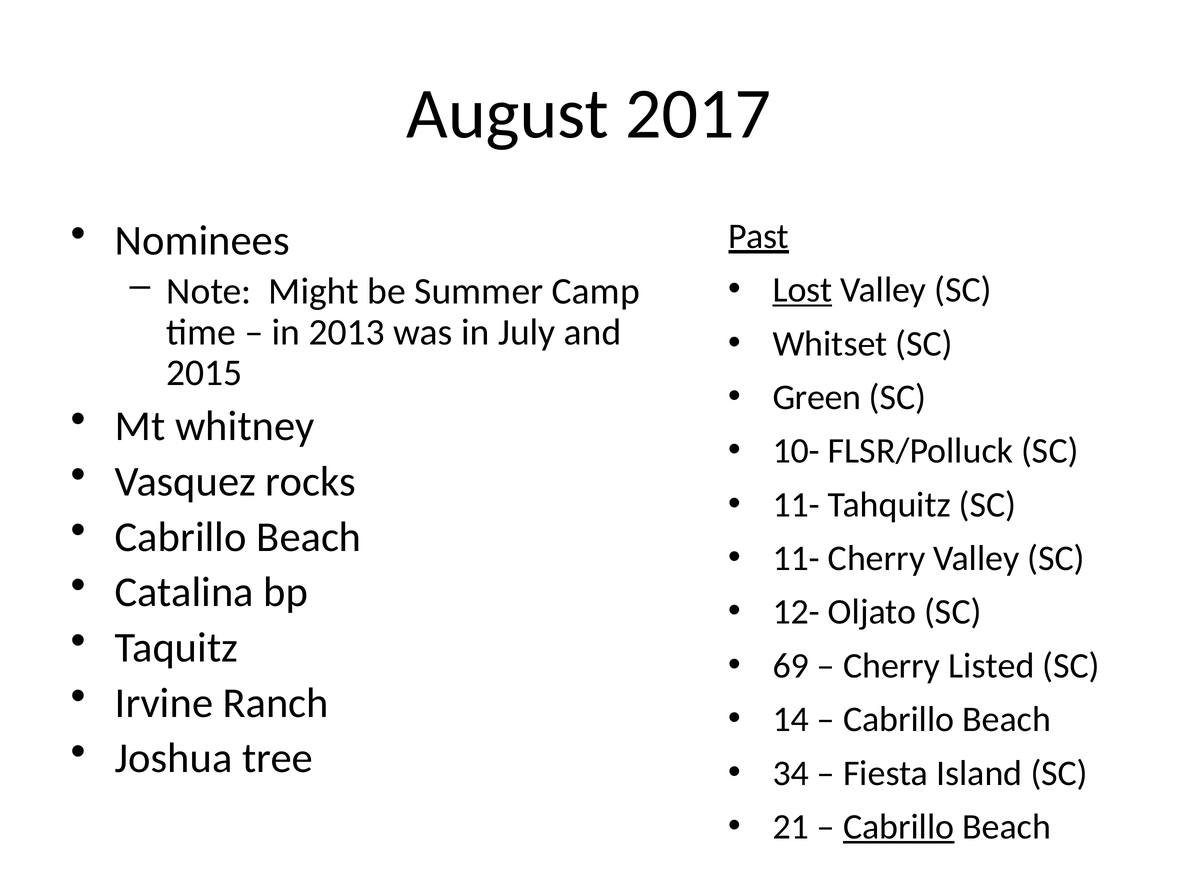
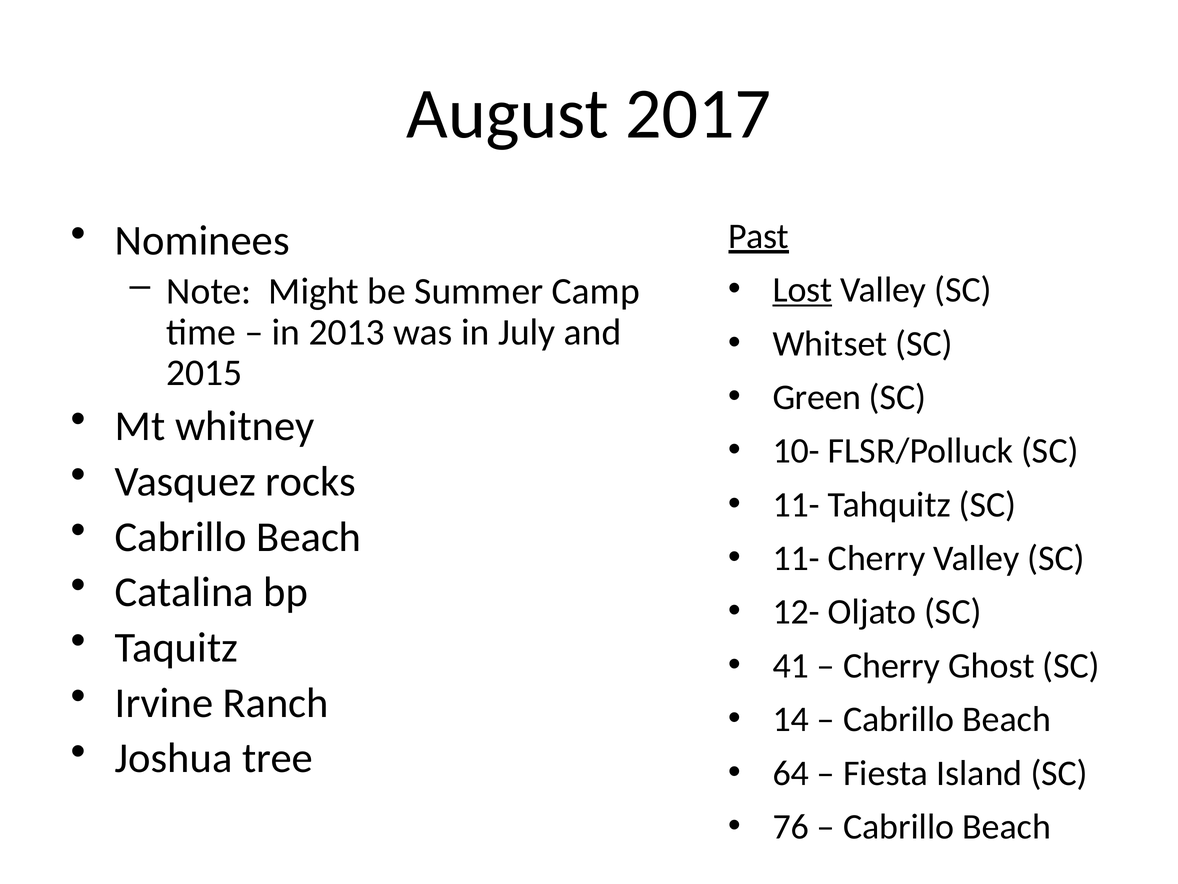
69: 69 -> 41
Listed: Listed -> Ghost
34: 34 -> 64
21: 21 -> 76
Cabrillo at (899, 826) underline: present -> none
